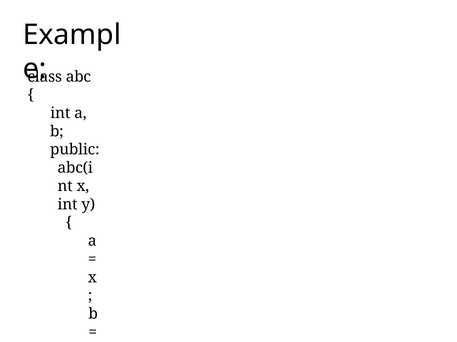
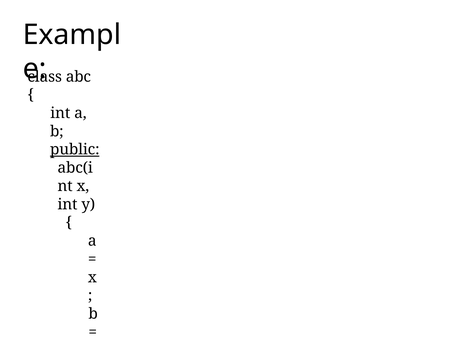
public underline: none -> present
